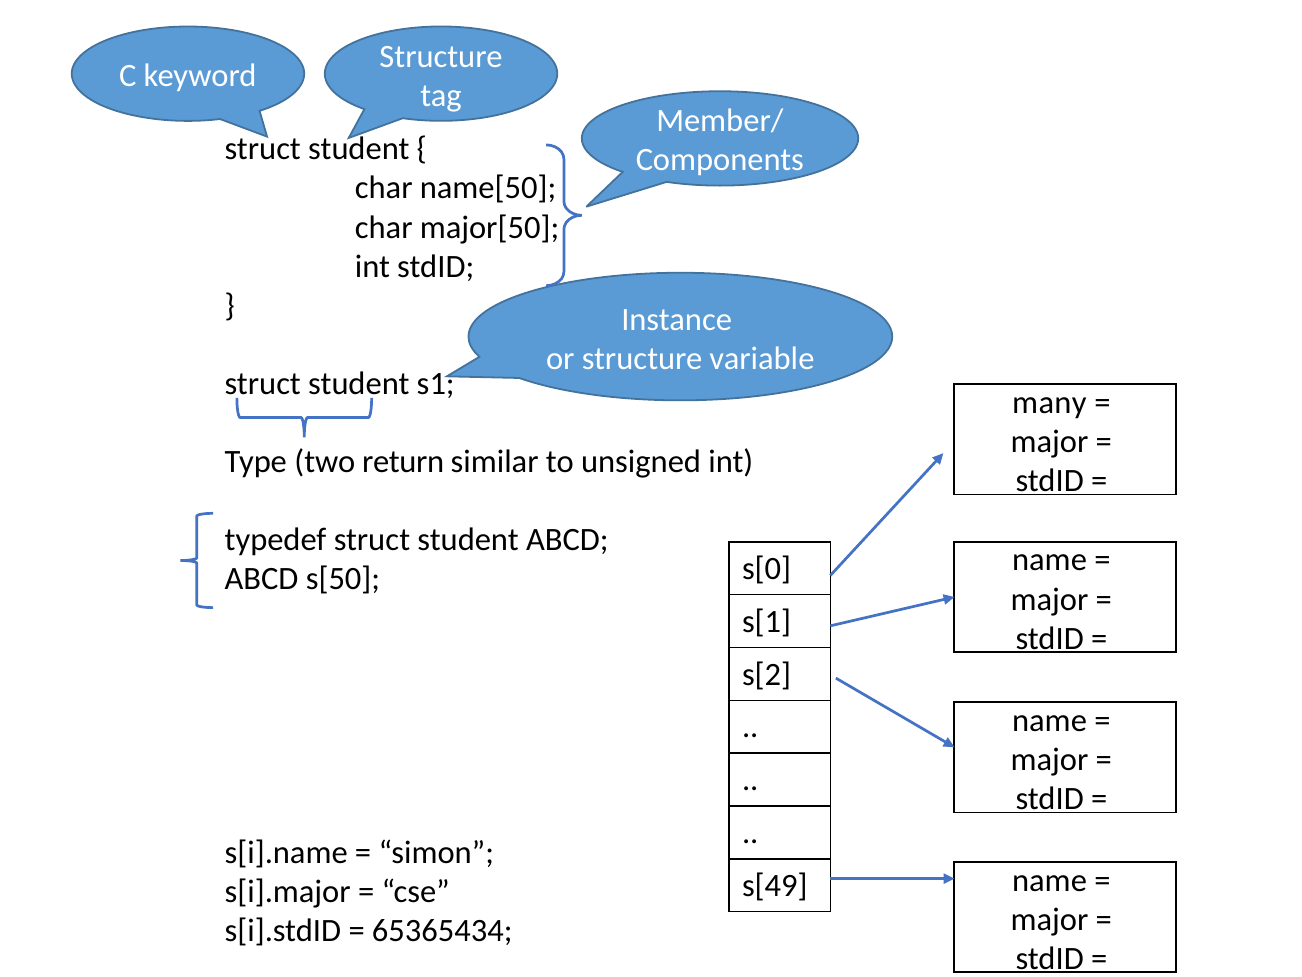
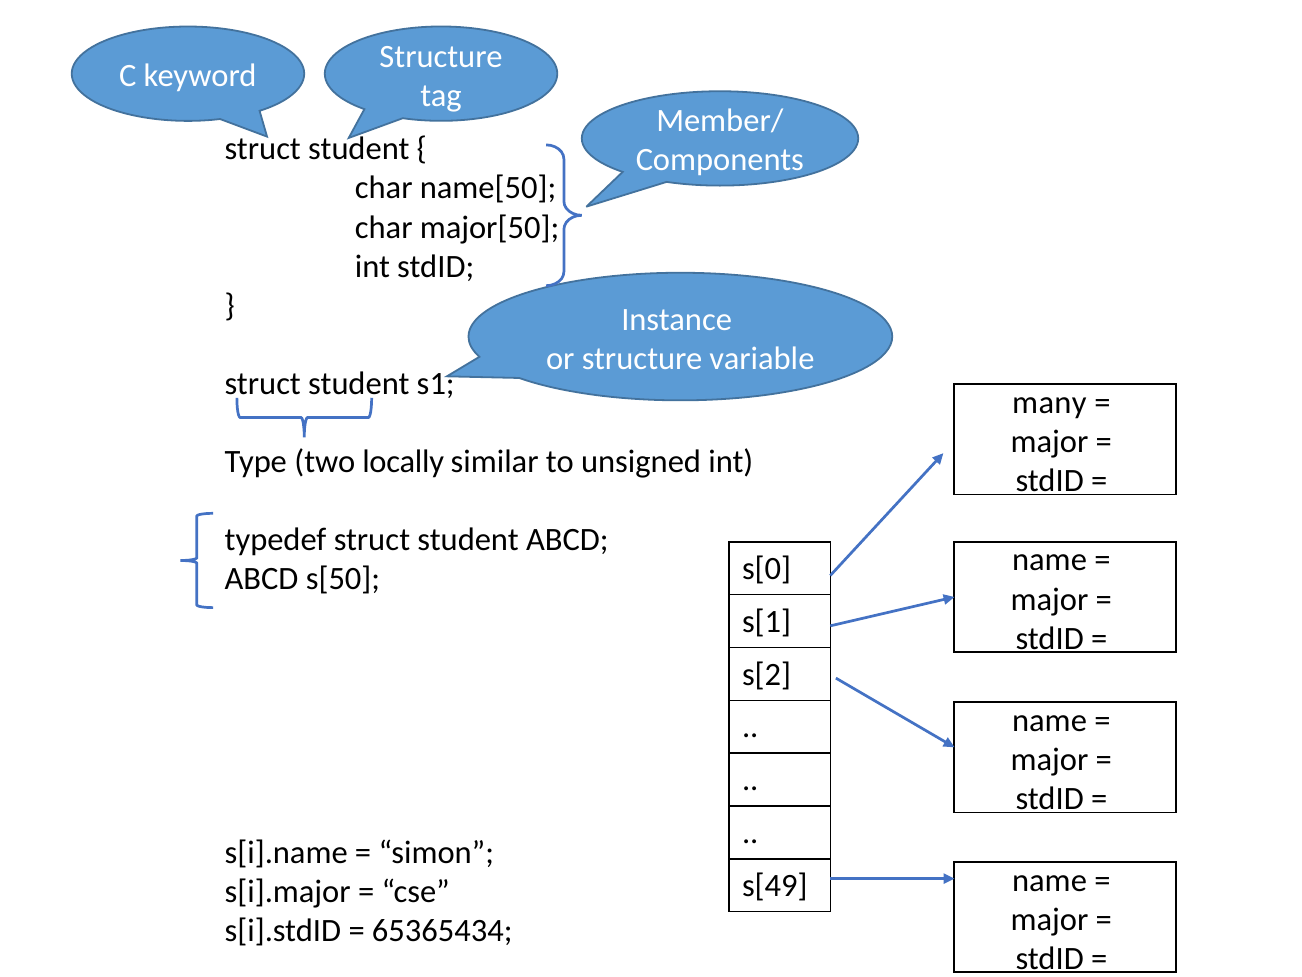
return: return -> locally
